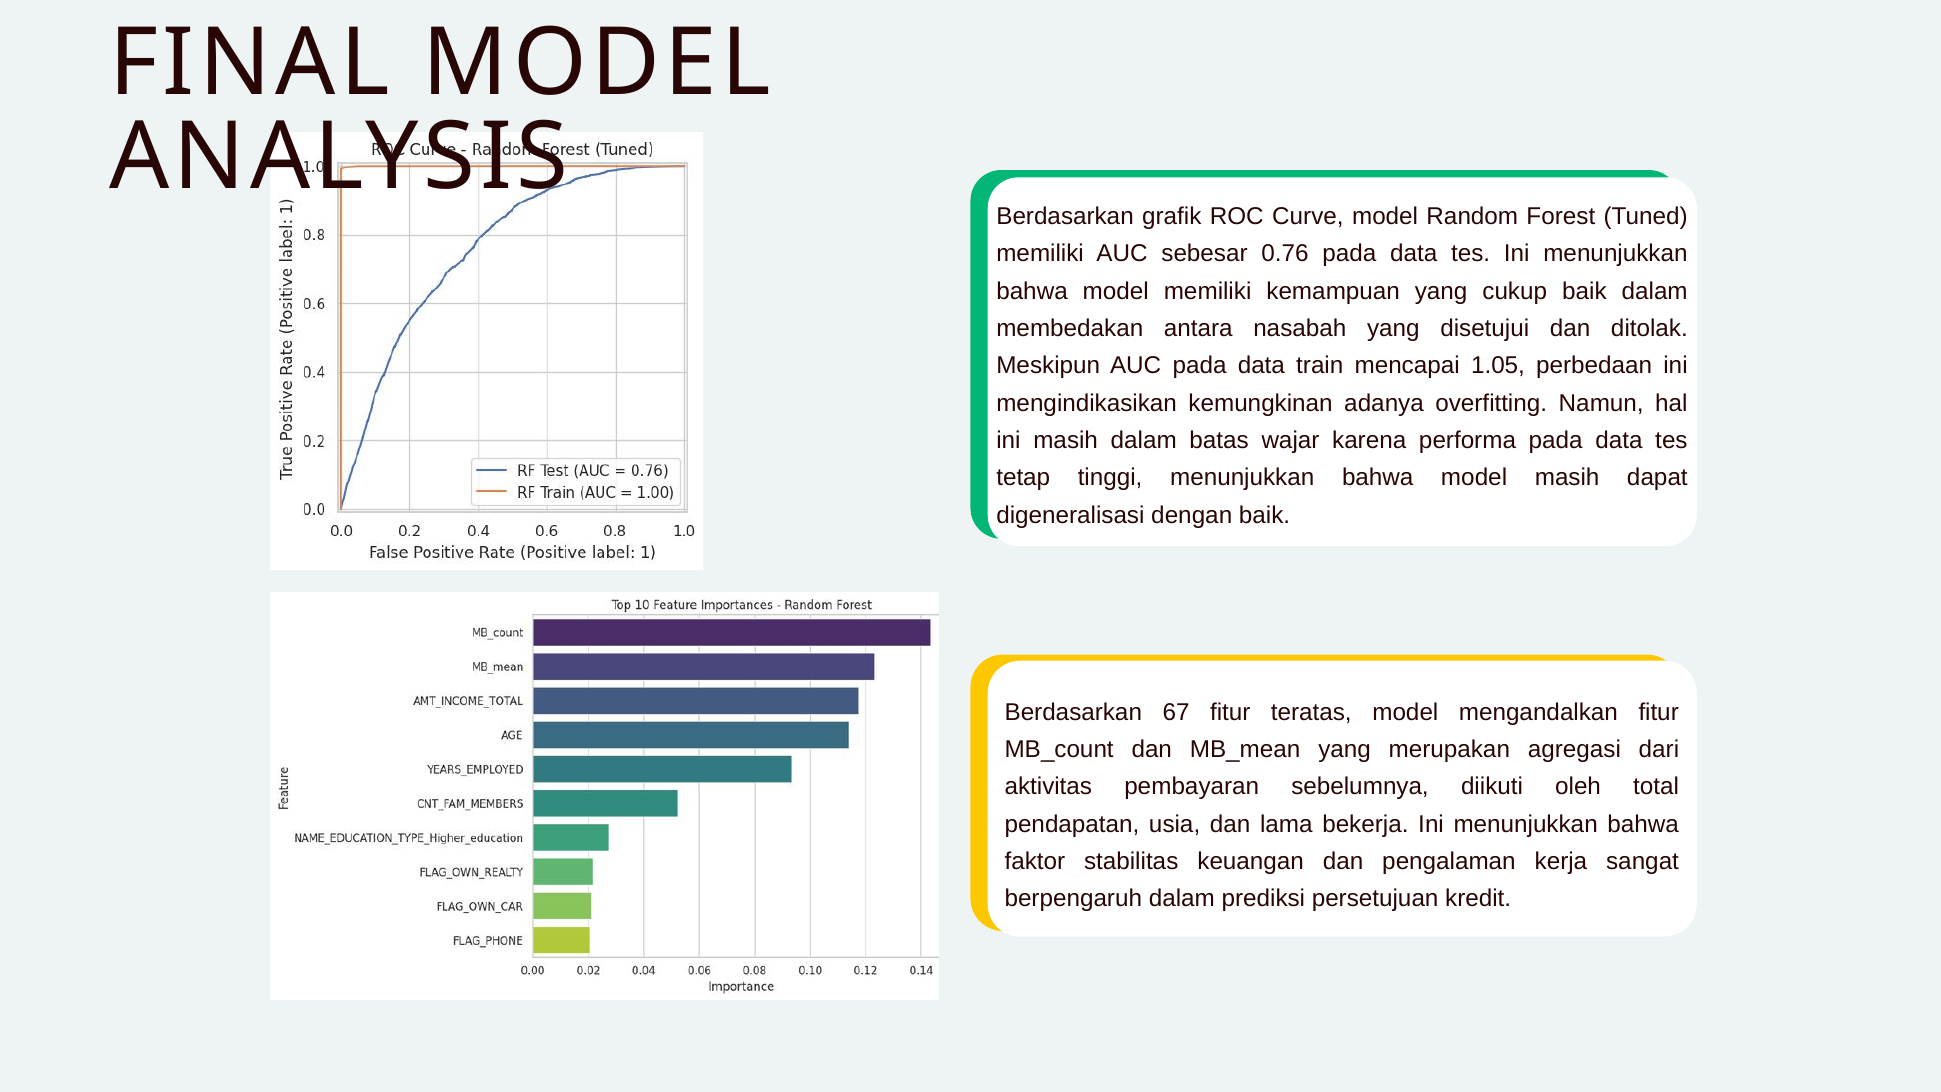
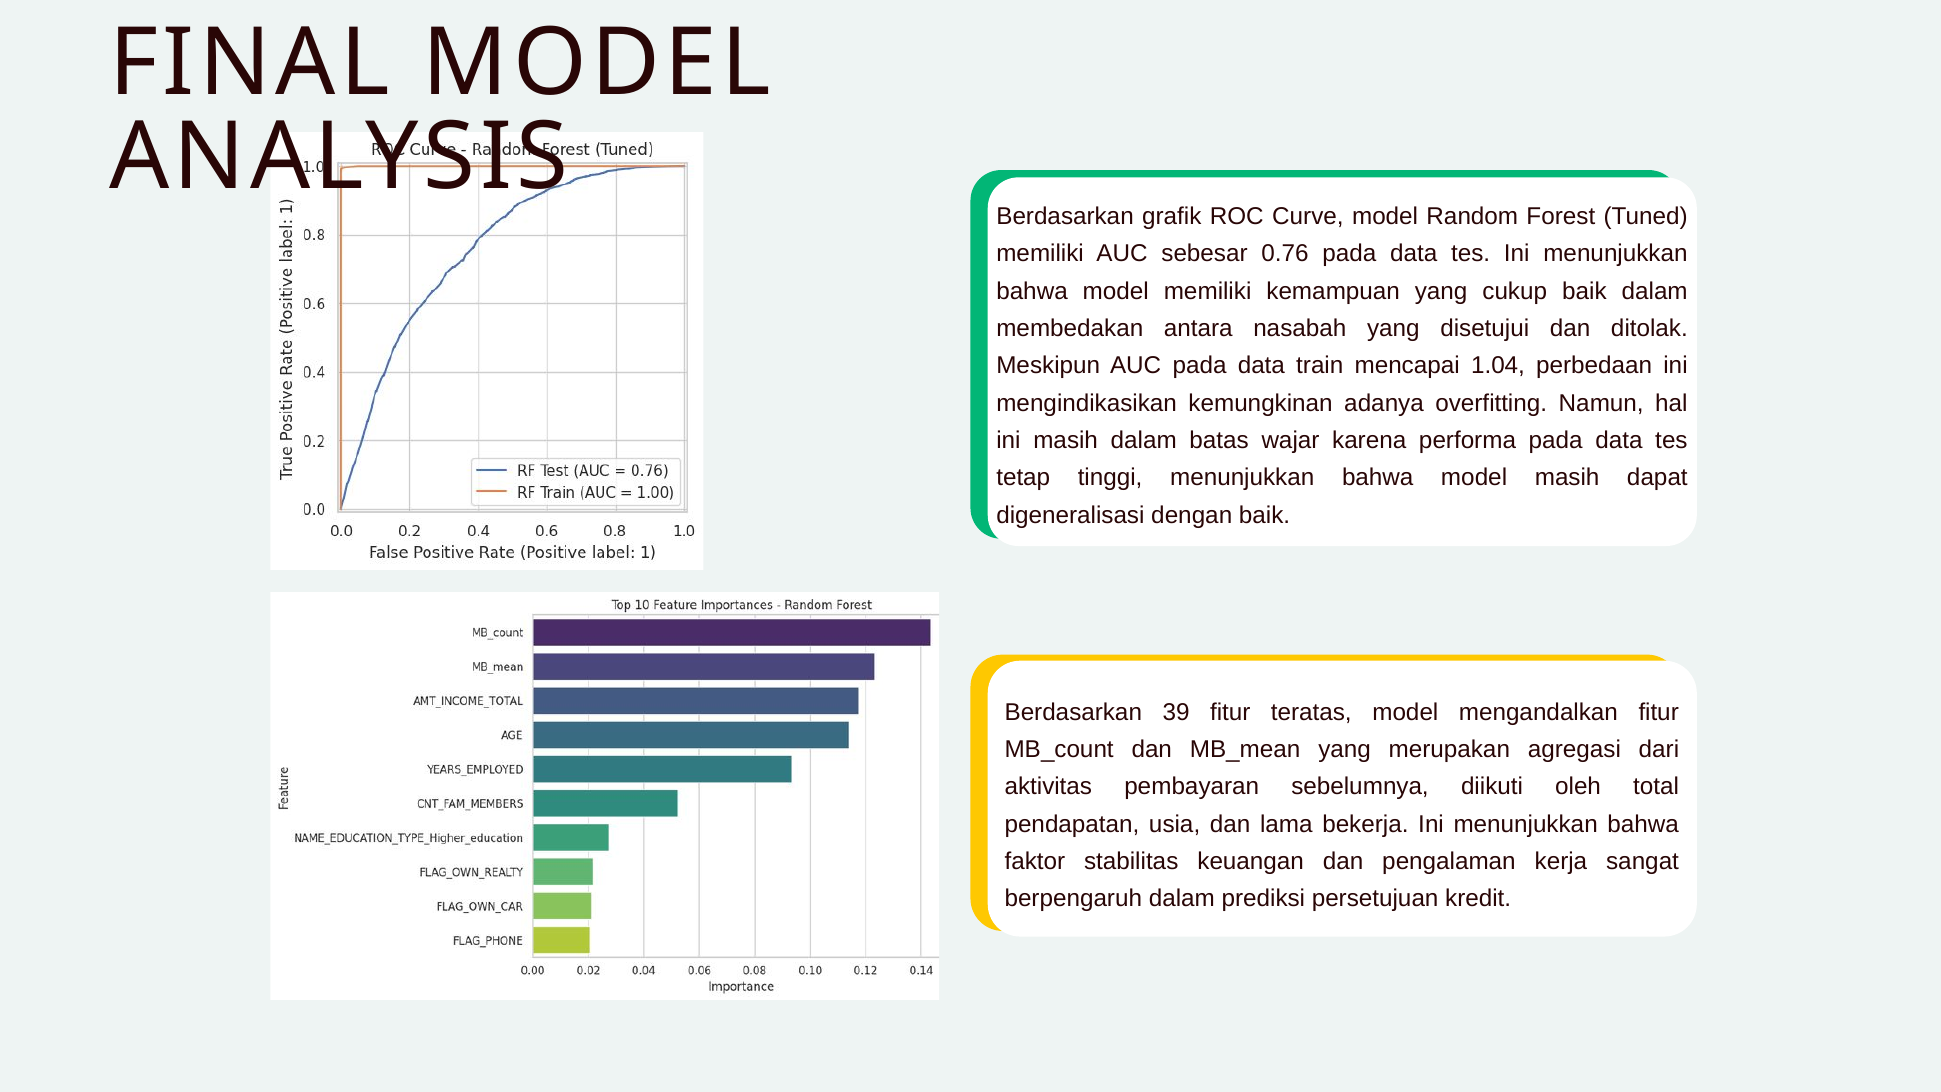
1.05: 1.05 -> 1.04
67: 67 -> 39
